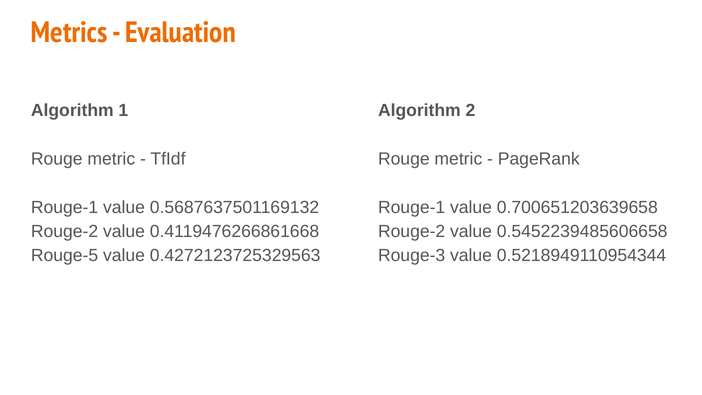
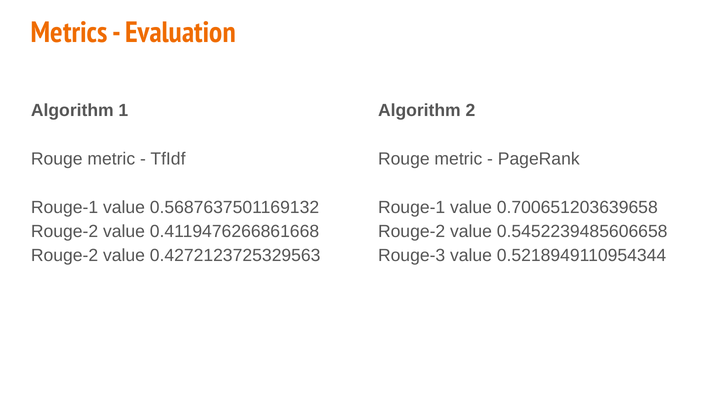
Rouge-5 at (65, 256): Rouge-5 -> Rouge-2
